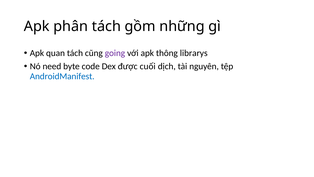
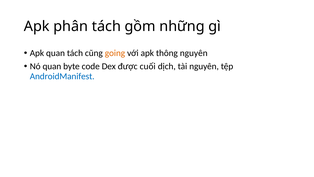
going colour: purple -> orange
thông librarys: librarys -> nguyên
Nó need: need -> quan
